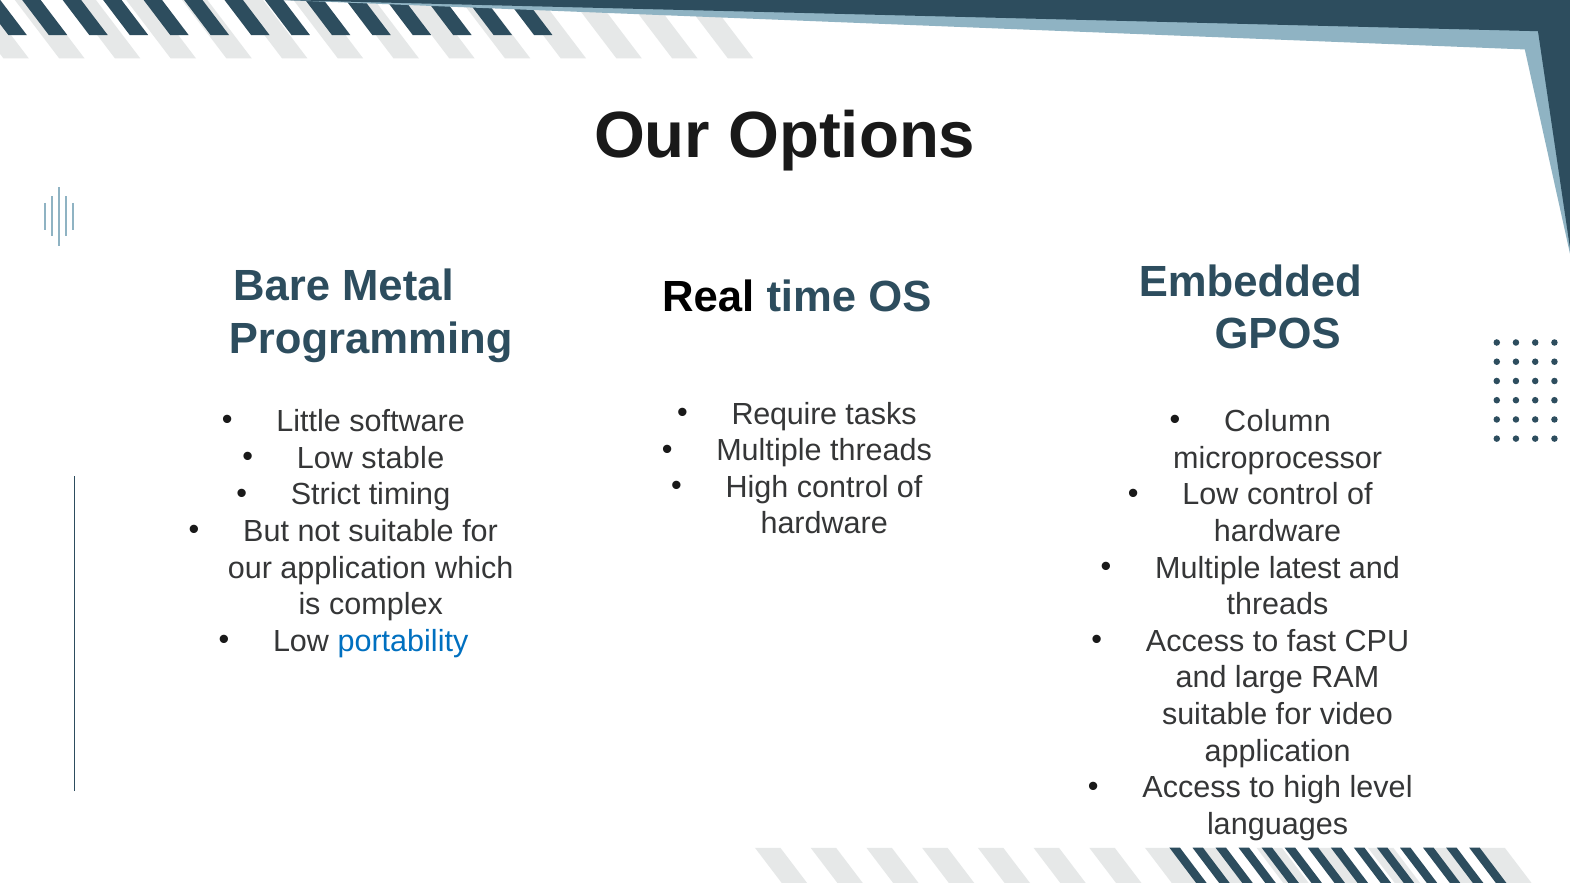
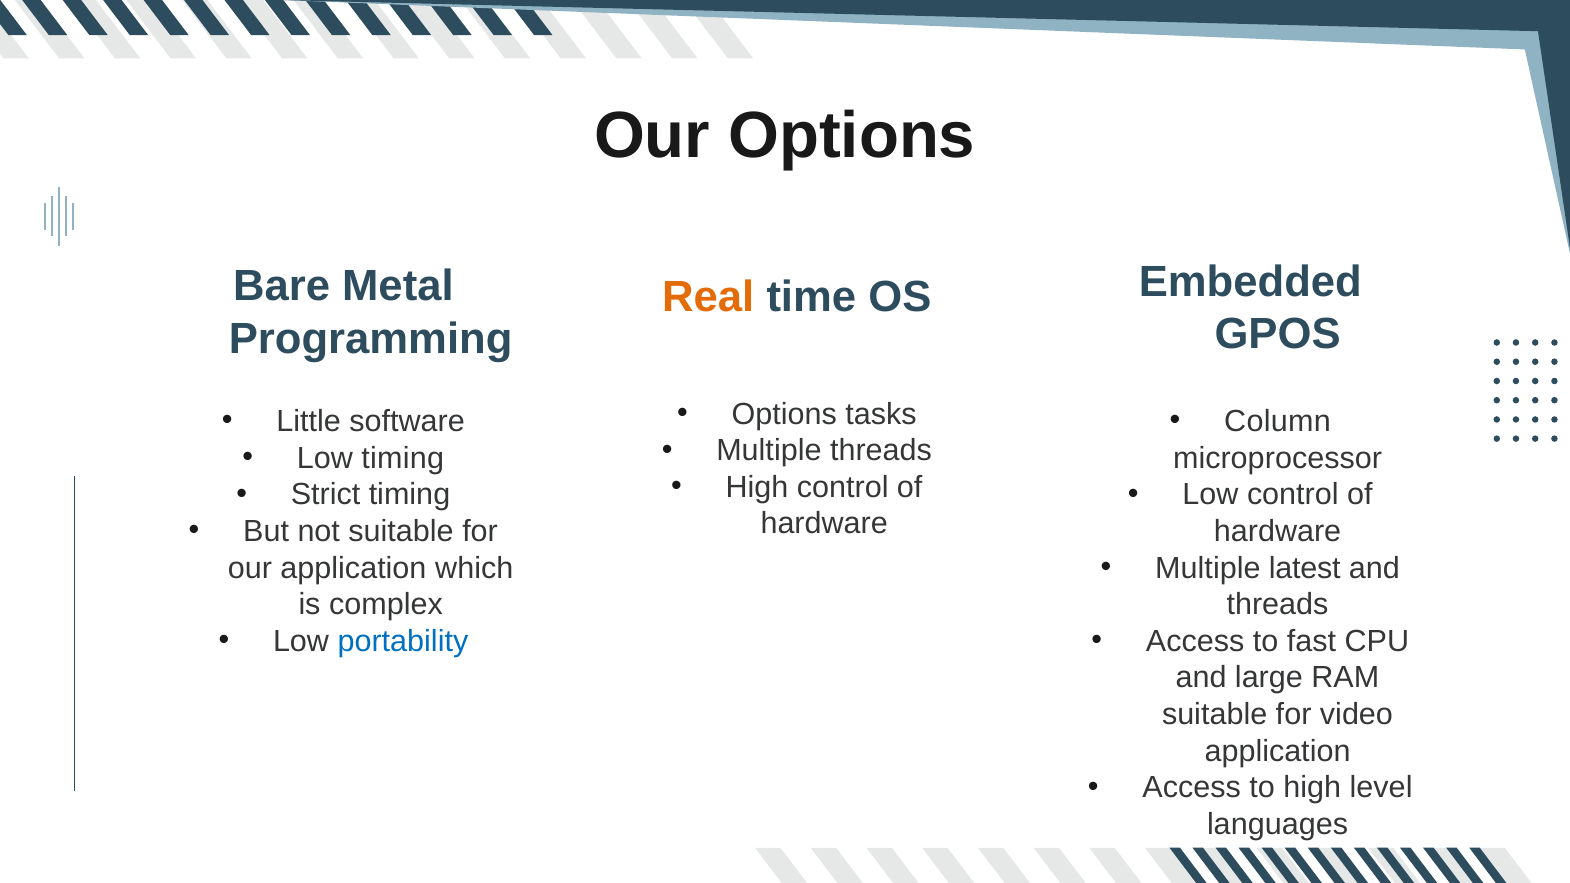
Real colour: black -> orange
Require at (784, 414): Require -> Options
Low stable: stable -> timing
